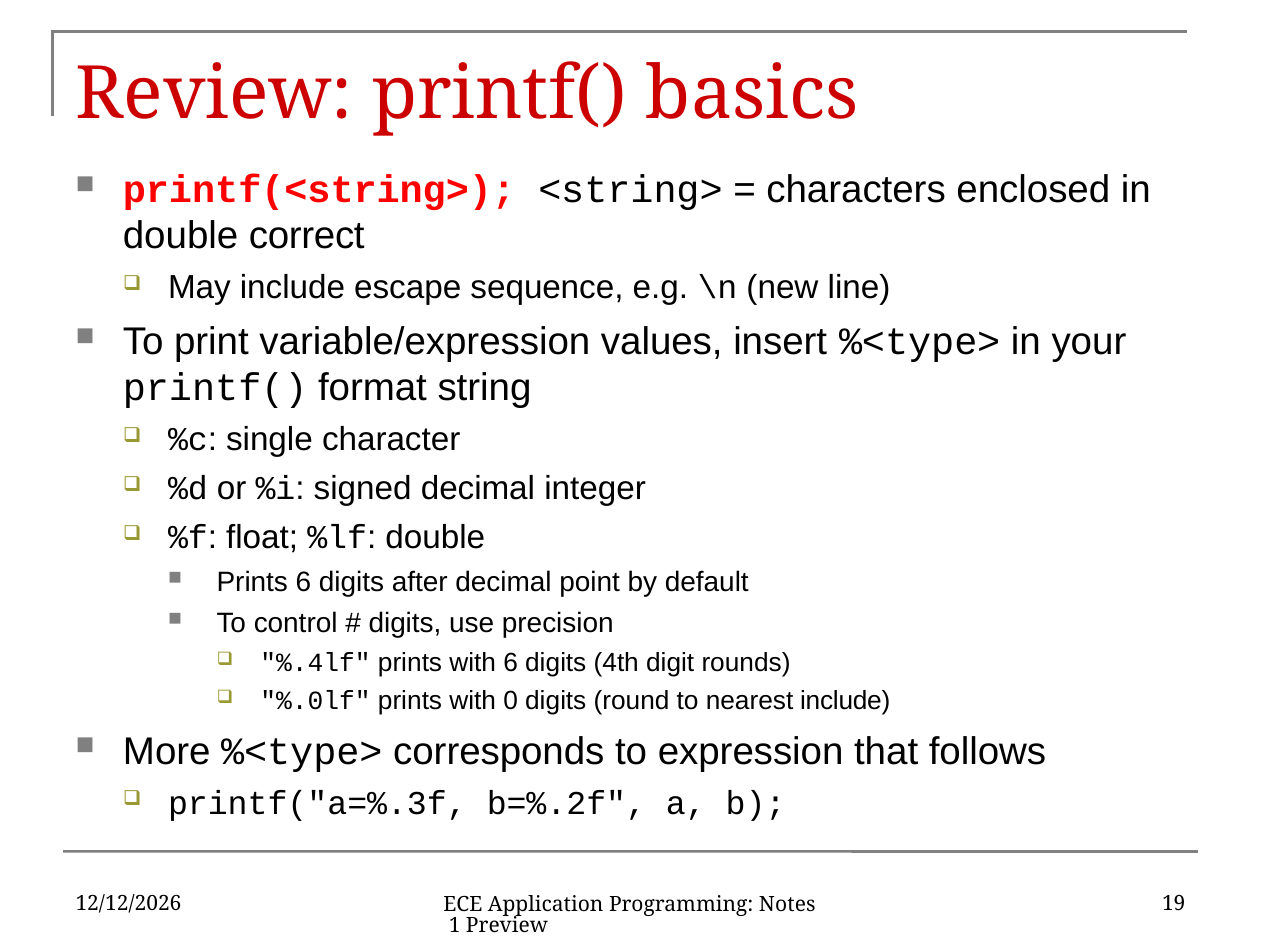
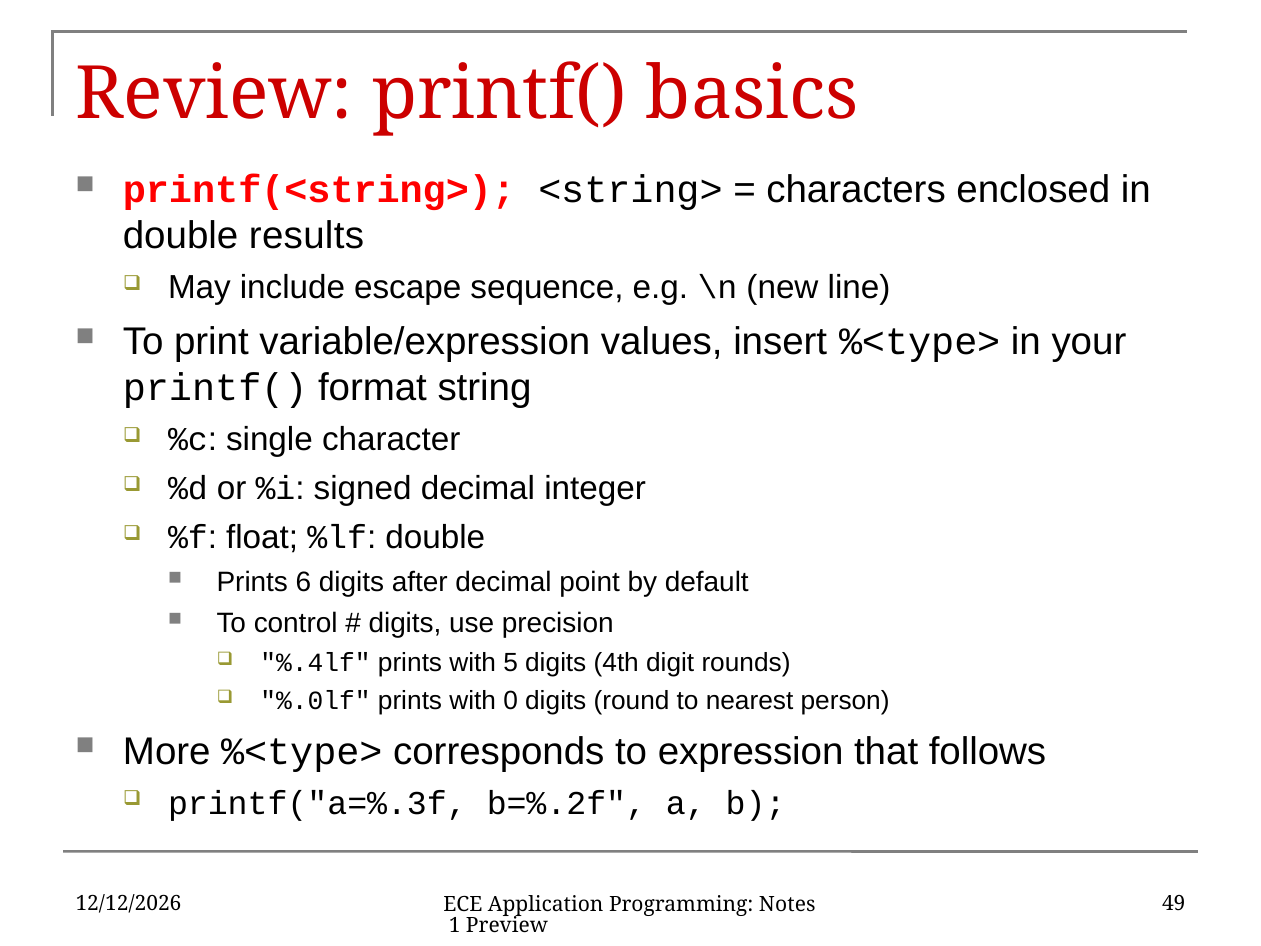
correct: correct -> results
with 6: 6 -> 5
nearest include: include -> person
19: 19 -> 49
